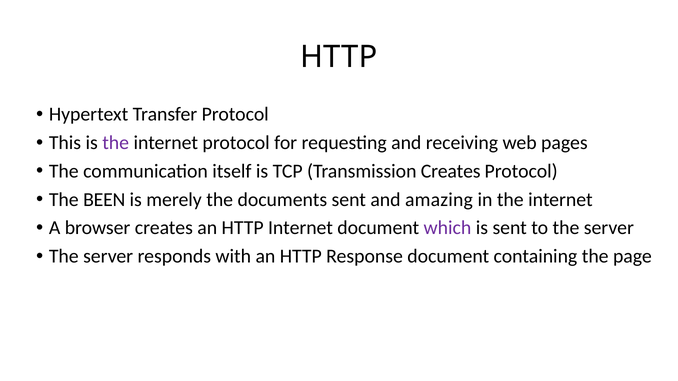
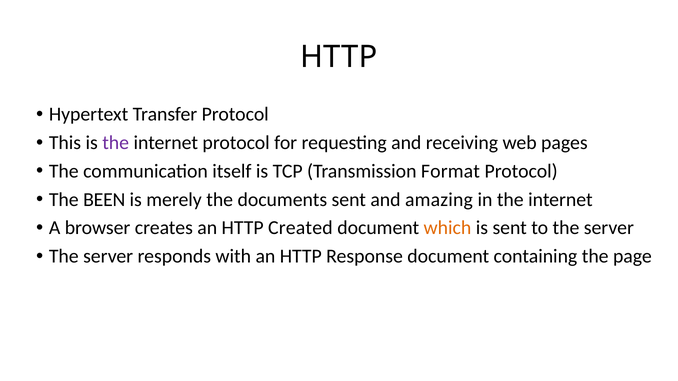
Transmission Creates: Creates -> Format
HTTP Internet: Internet -> Created
which colour: purple -> orange
